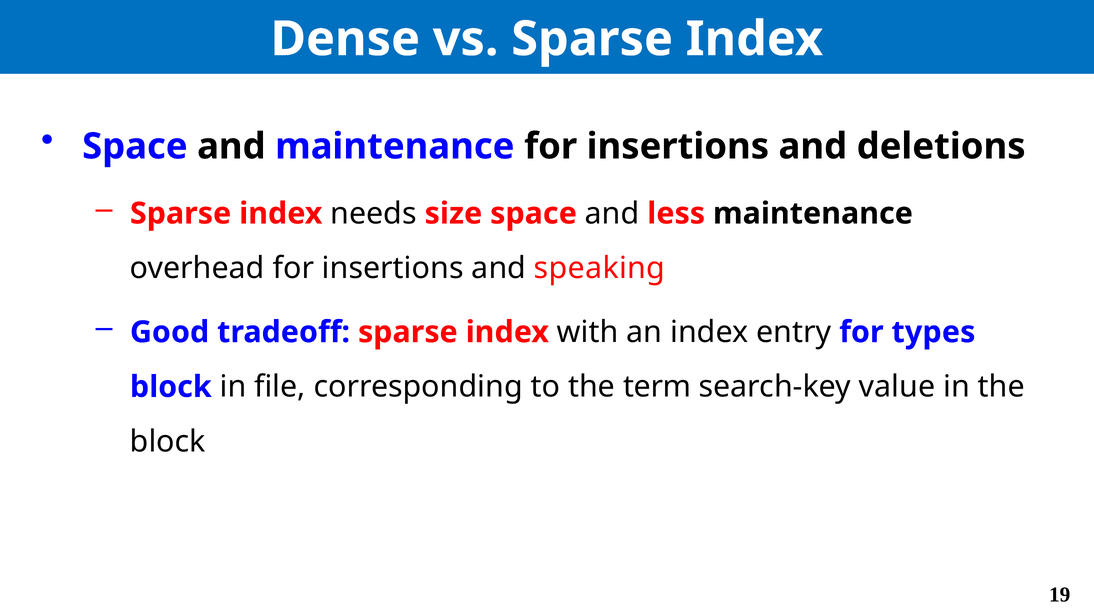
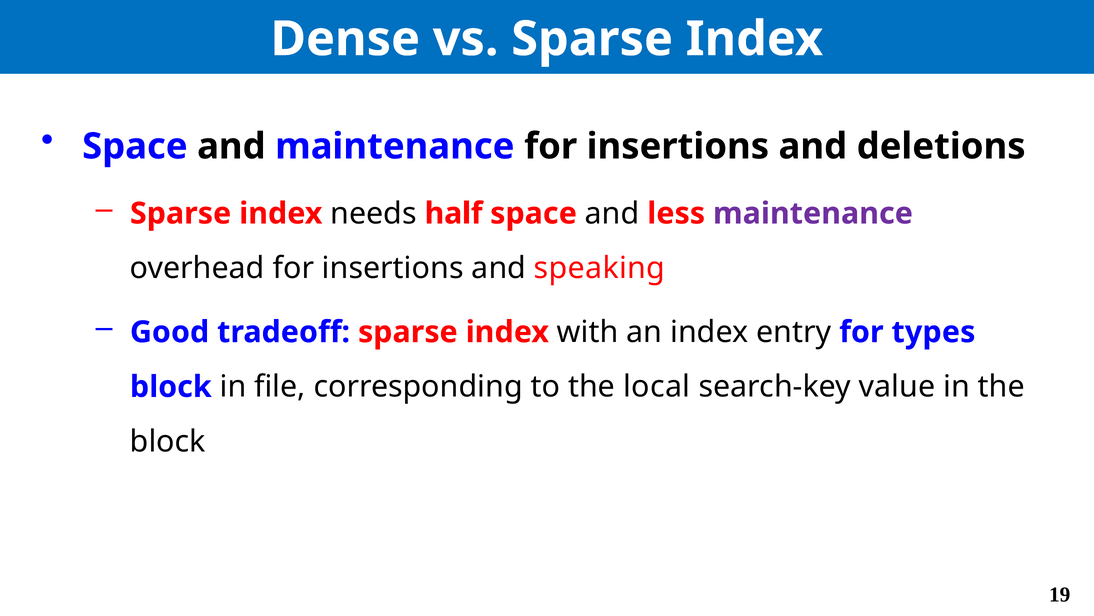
size: size -> half
maintenance at (813, 213) colour: black -> purple
term: term -> local
